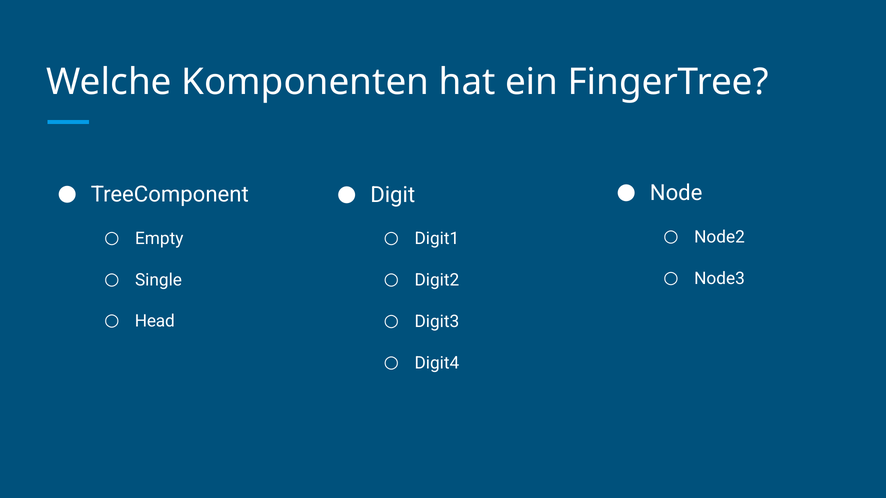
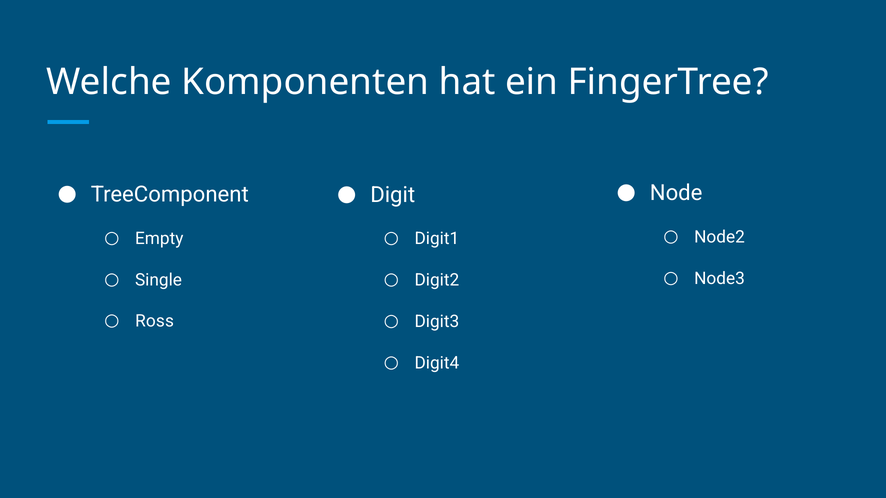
Head: Head -> Ross
